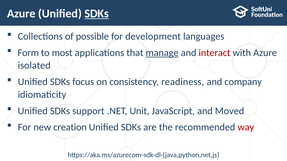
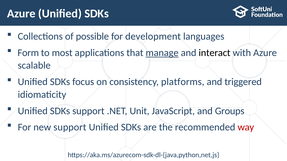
SDKs at (97, 14) underline: present -> none
interact colour: red -> black
isolated: isolated -> scalable
readiness: readiness -> platforms
company: company -> triggered
Moved: Moved -> Groups
new creation: creation -> support
